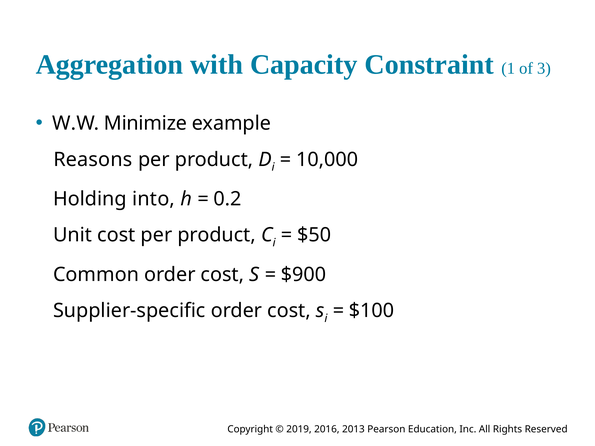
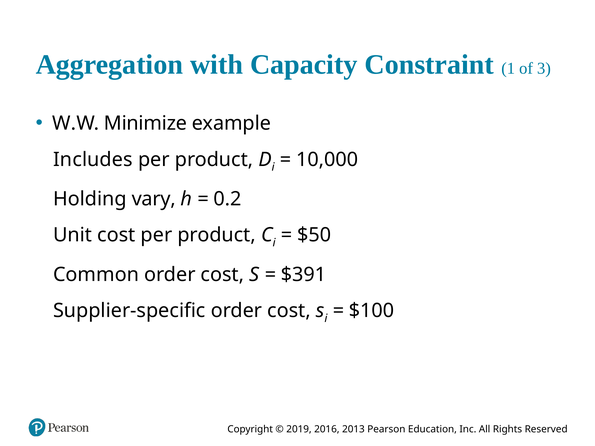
Reasons: Reasons -> Includes
into: into -> vary
$900: $900 -> $391
